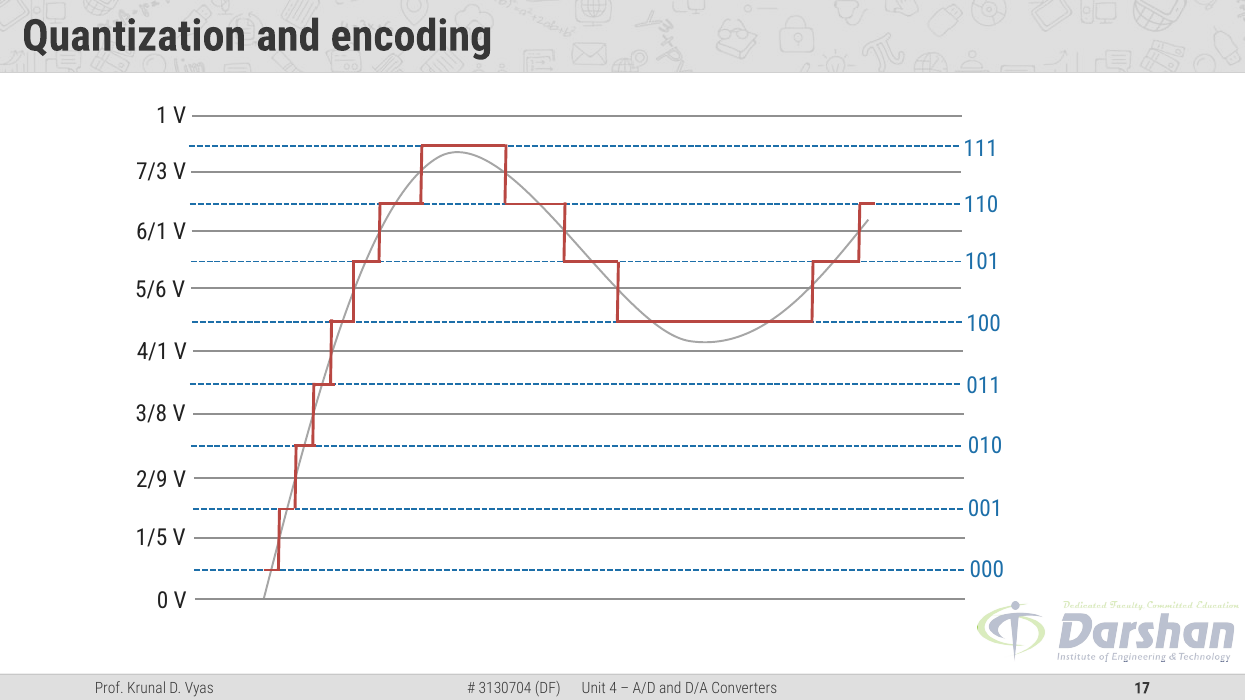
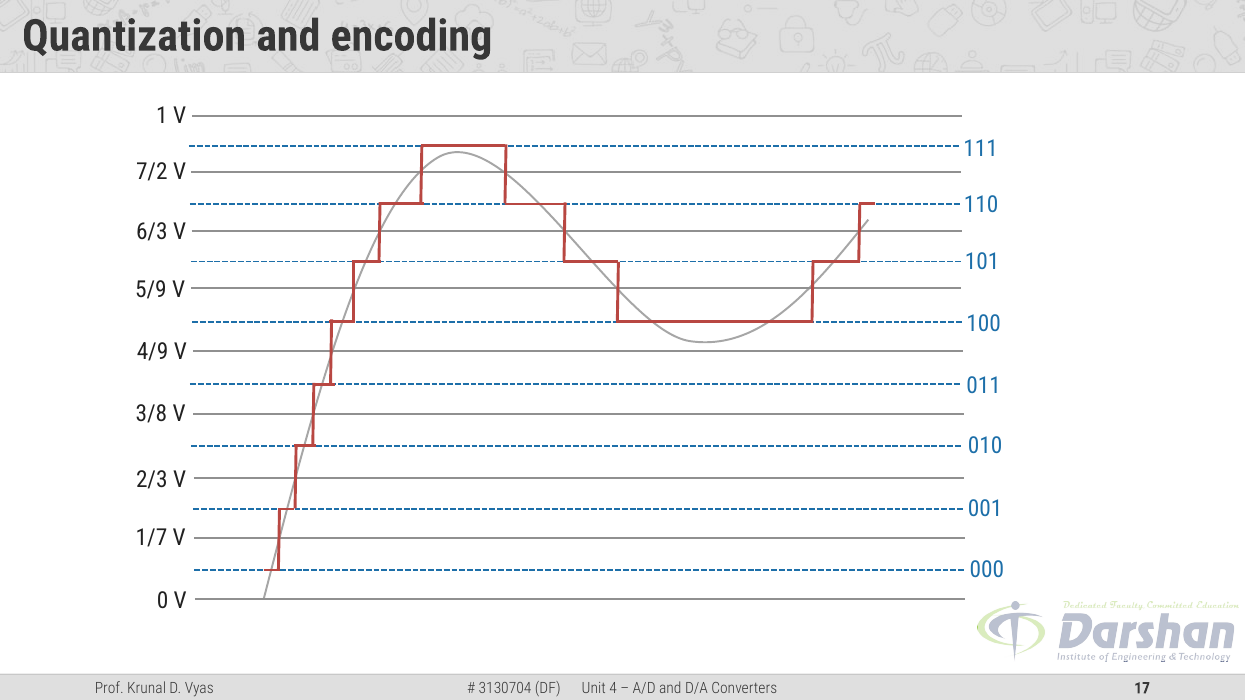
7/3: 7/3 -> 7/2
6/1: 6/1 -> 6/3
5/6: 5/6 -> 5/9
4/1: 4/1 -> 4/9
2/9: 2/9 -> 2/3
1/5: 1/5 -> 1/7
